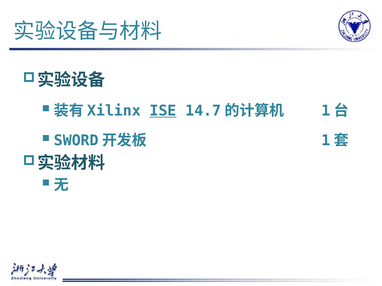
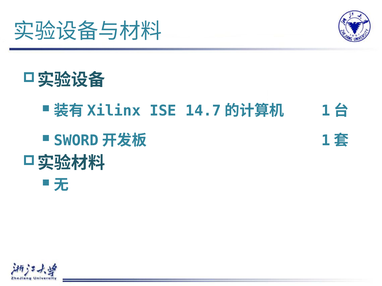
ISE underline: present -> none
